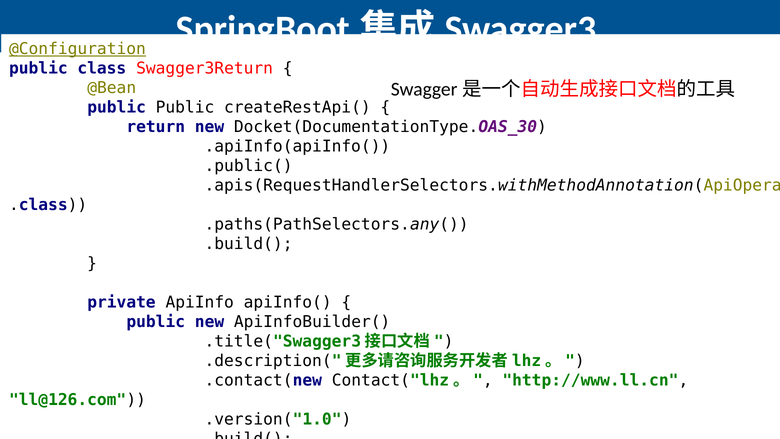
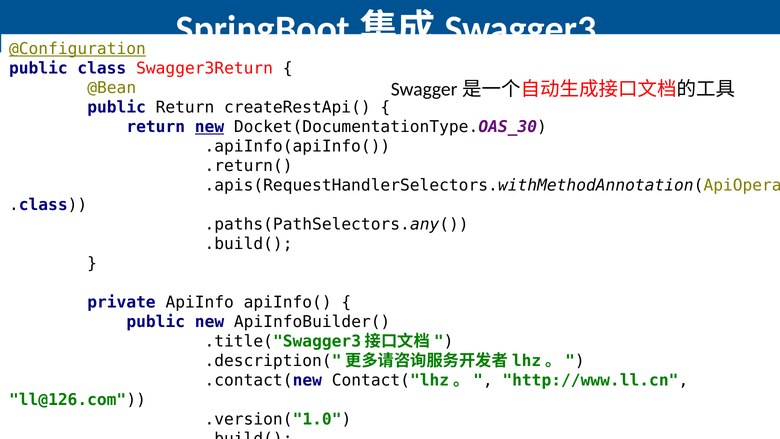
public Public: Public -> Return
new at (209, 127) underline: none -> present
.public(: .public( -> .return(
